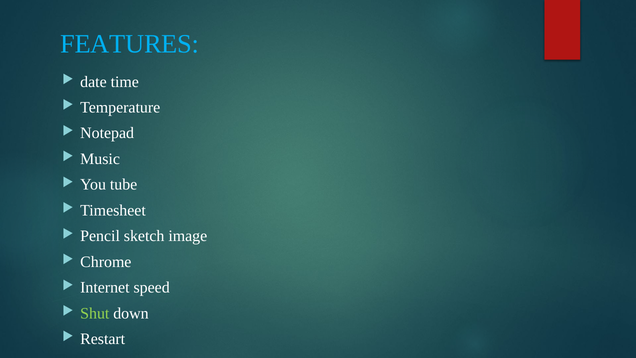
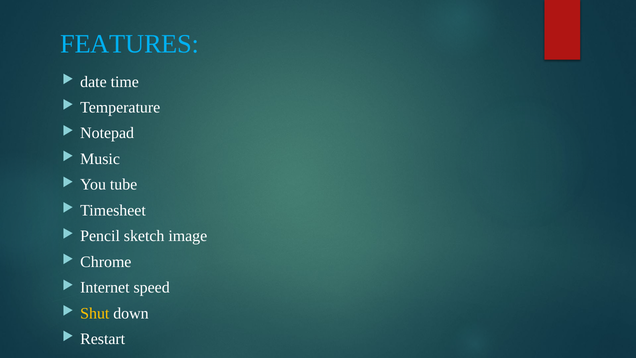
Shut colour: light green -> yellow
